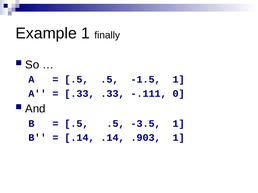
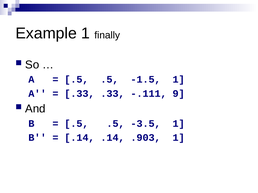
0: 0 -> 9
